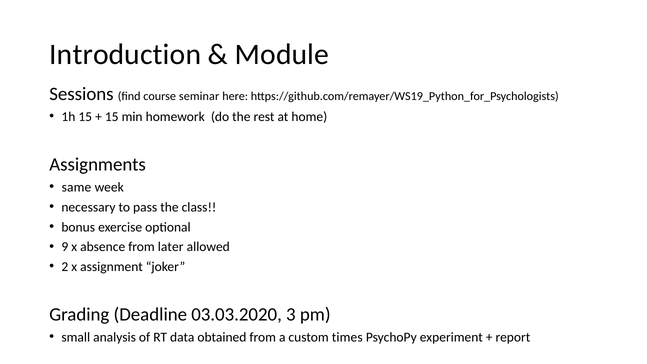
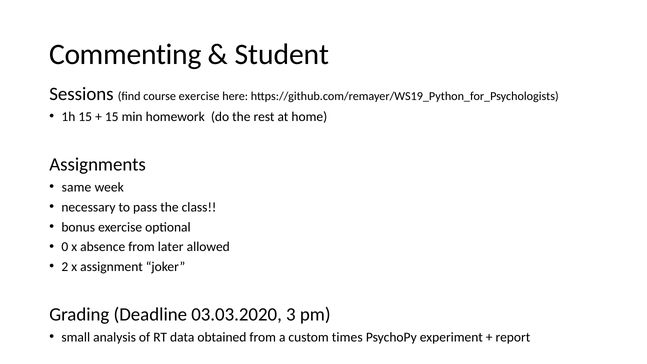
Introduction: Introduction -> Commenting
Module: Module -> Student
course seminar: seminar -> exercise
9: 9 -> 0
